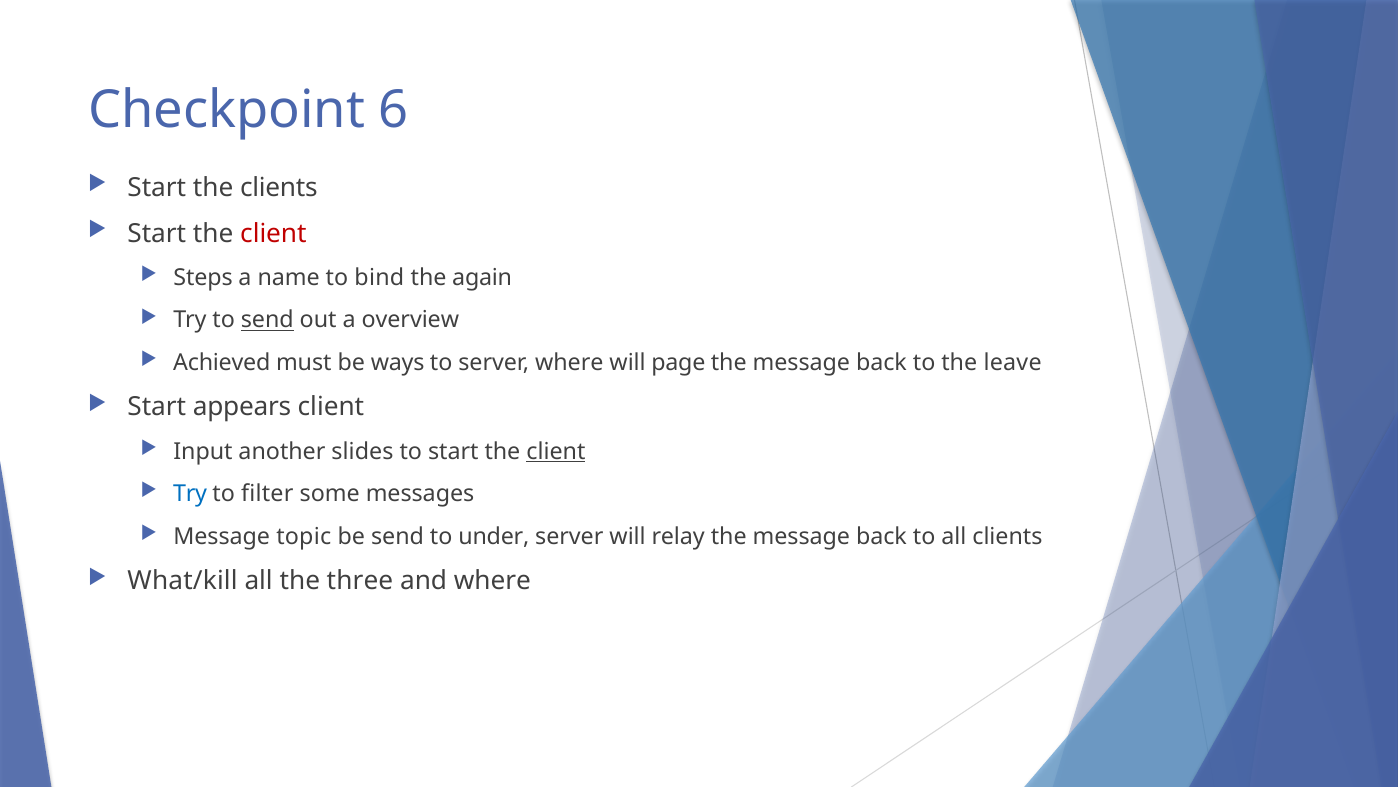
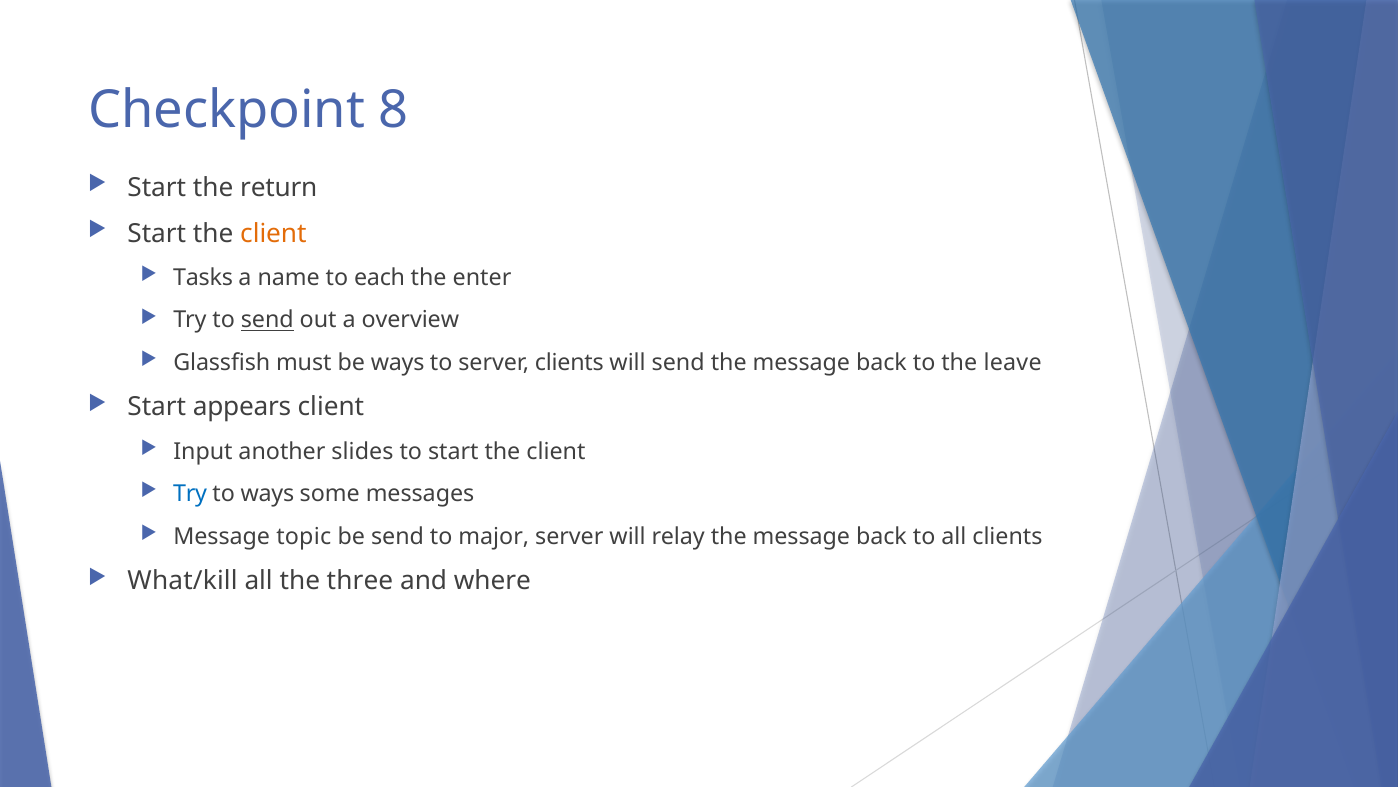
6: 6 -> 8
the clients: clients -> return
client at (273, 233) colour: red -> orange
Steps: Steps -> Tasks
bind: bind -> each
again: again -> enter
Achieved: Achieved -> Glassfish
server where: where -> clients
will page: page -> send
client at (556, 451) underline: present -> none
to filter: filter -> ways
under: under -> major
